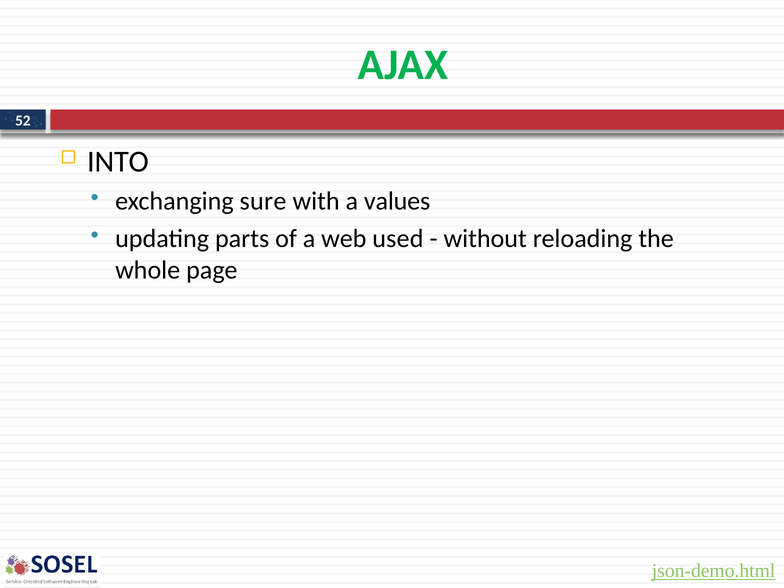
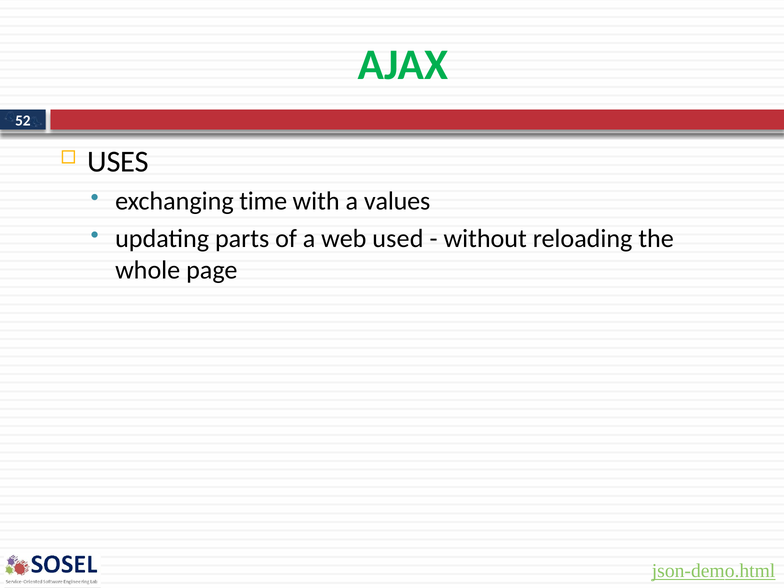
INTO: INTO -> USES
sure: sure -> time
